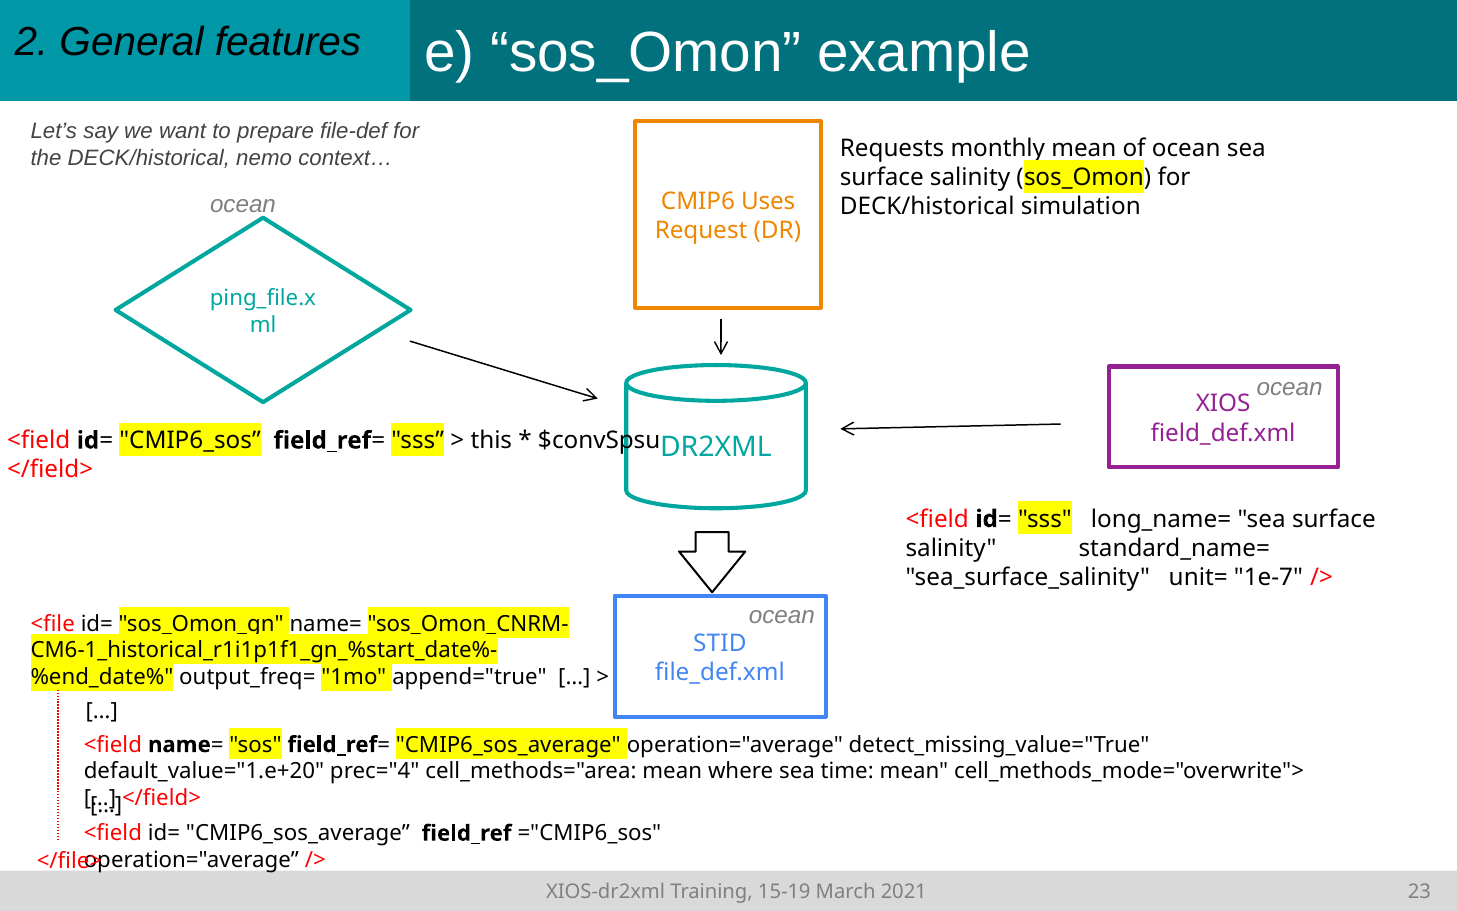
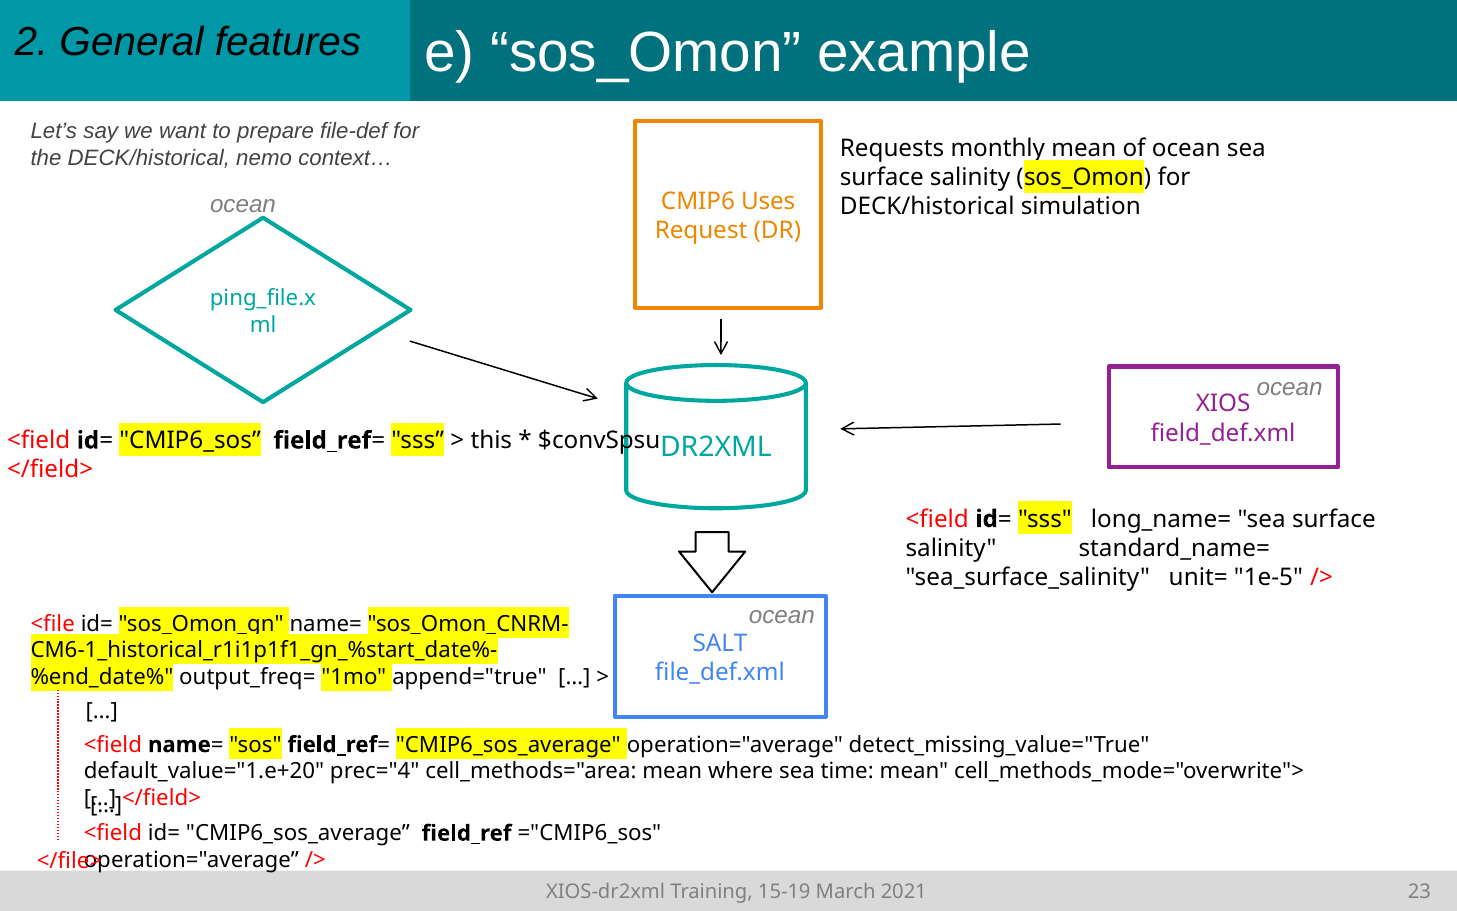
1e-7: 1e-7 -> 1e-5
STID: STID -> SALT
